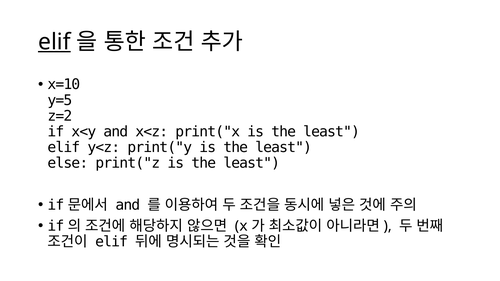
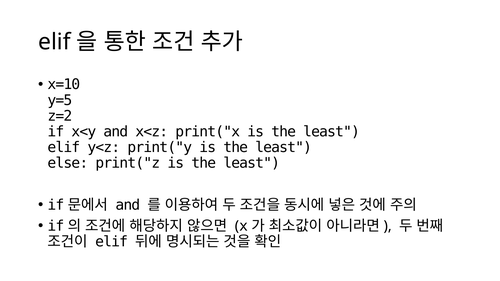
elif at (54, 42) underline: present -> none
